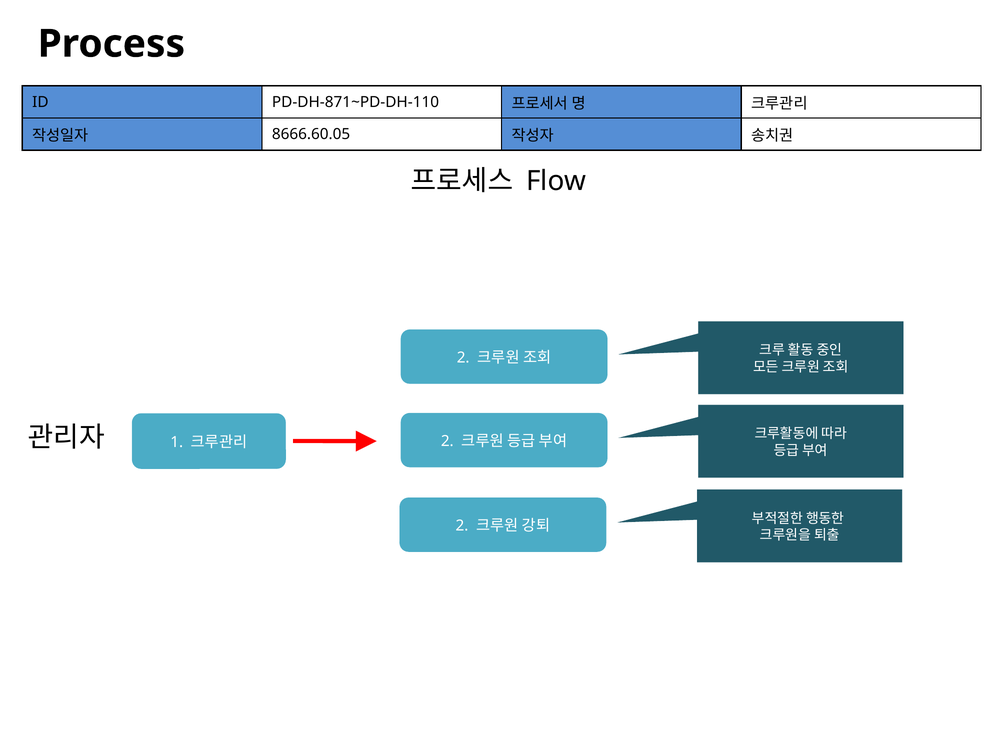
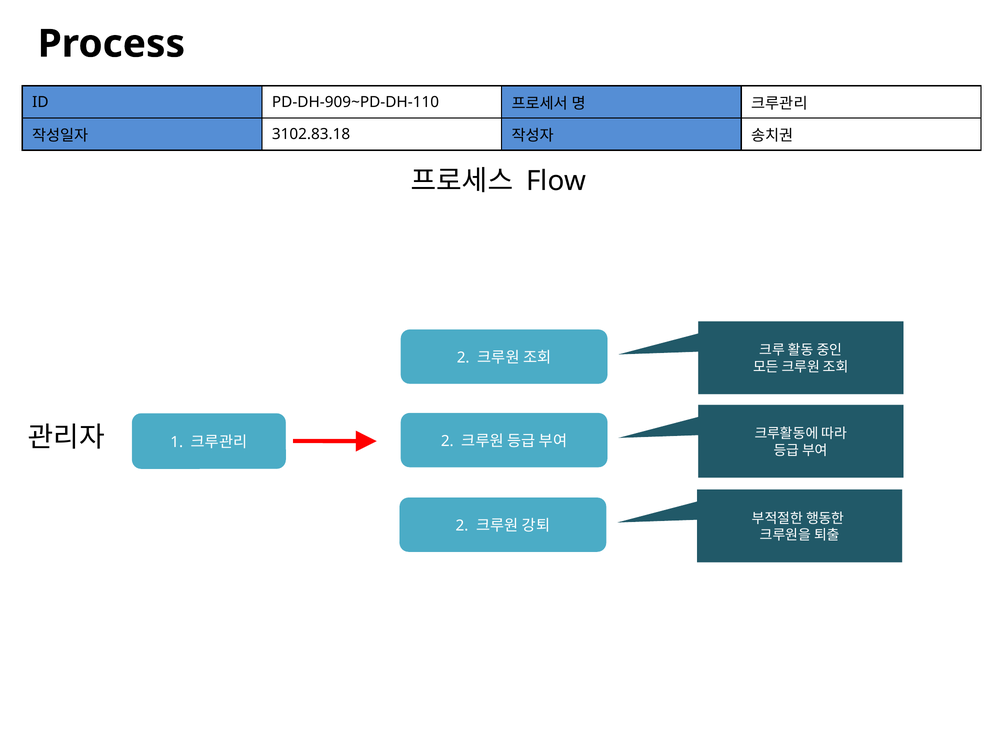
PD-DH-871~PD-DH-110: PD-DH-871~PD-DH-110 -> PD-DH-909~PD-DH-110
8666.60.05: 8666.60.05 -> 3102.83.18
